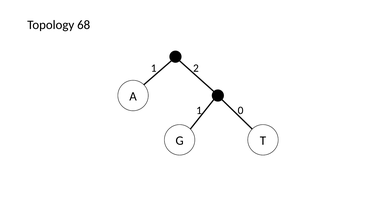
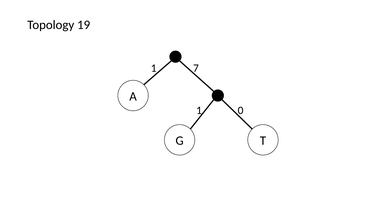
68: 68 -> 19
2: 2 -> 7
